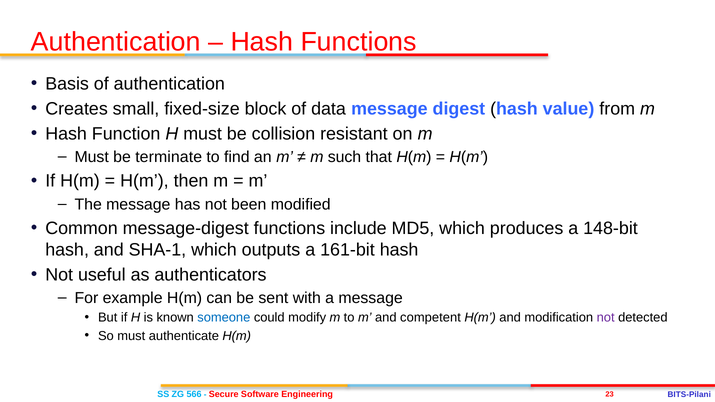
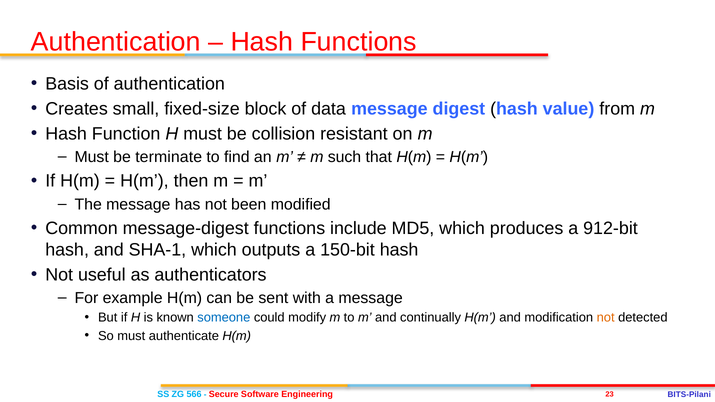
148-bit: 148-bit -> 912-bit
161-bit: 161-bit -> 150-bit
competent: competent -> continually
not at (606, 318) colour: purple -> orange
